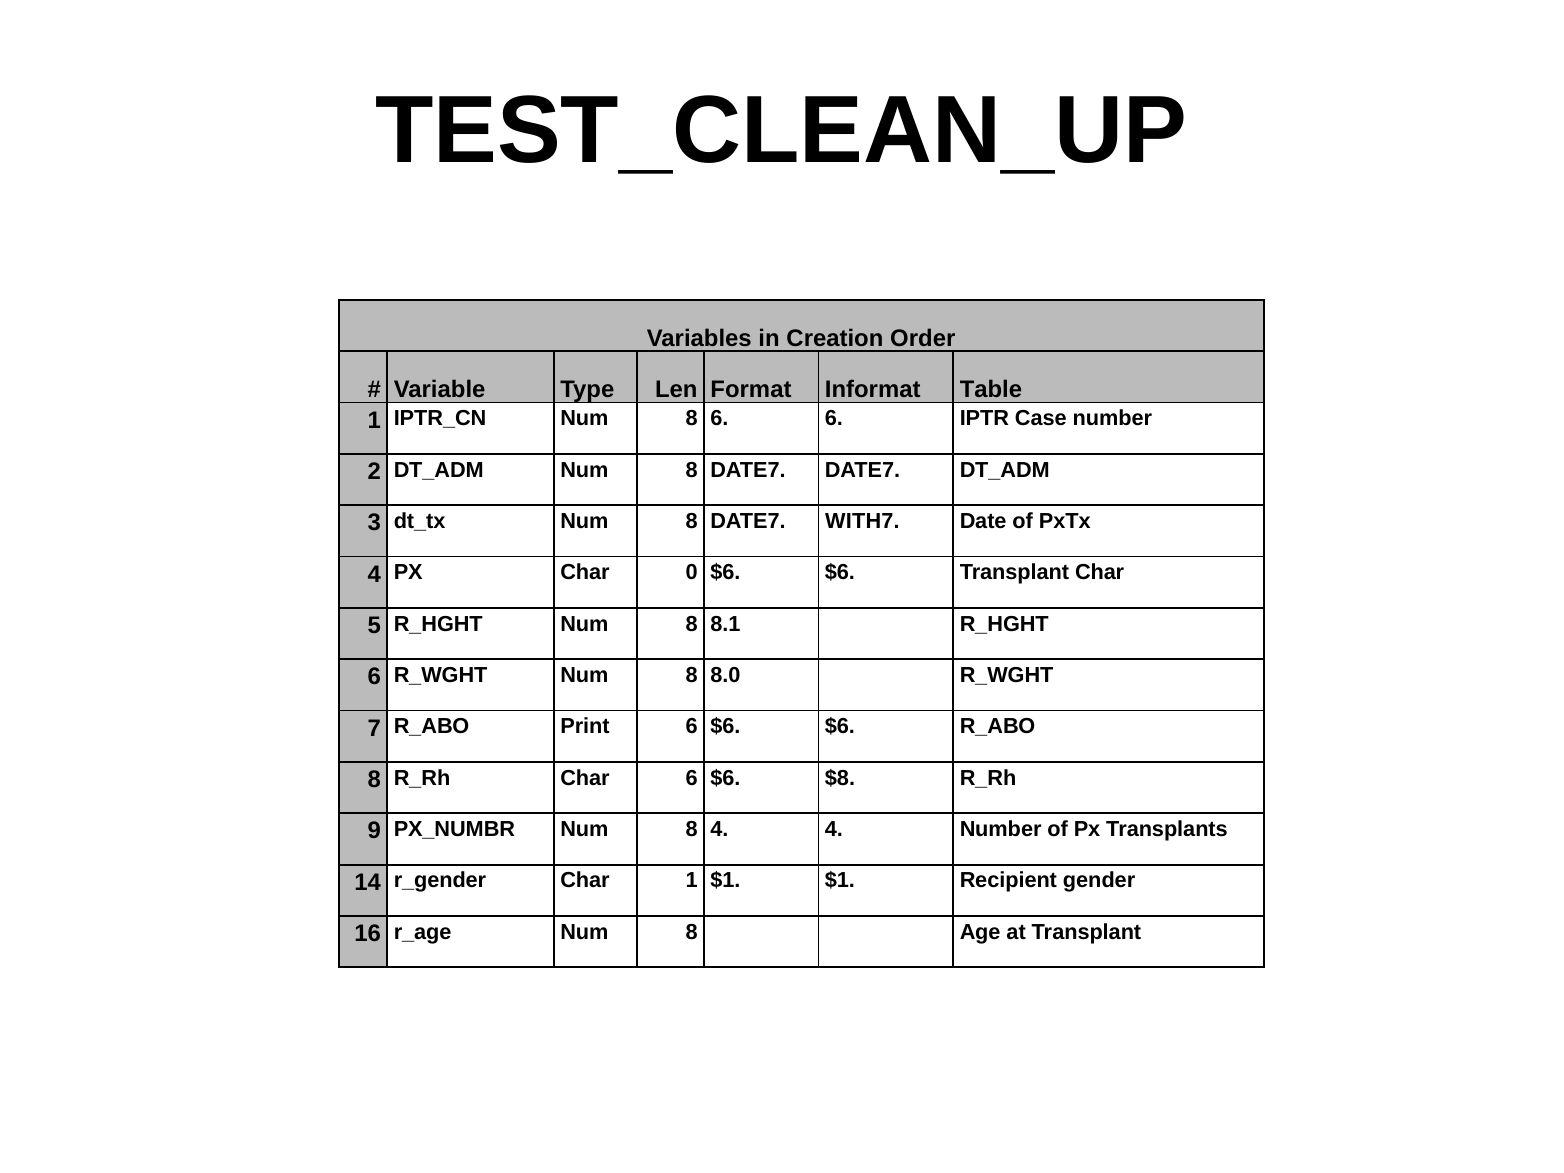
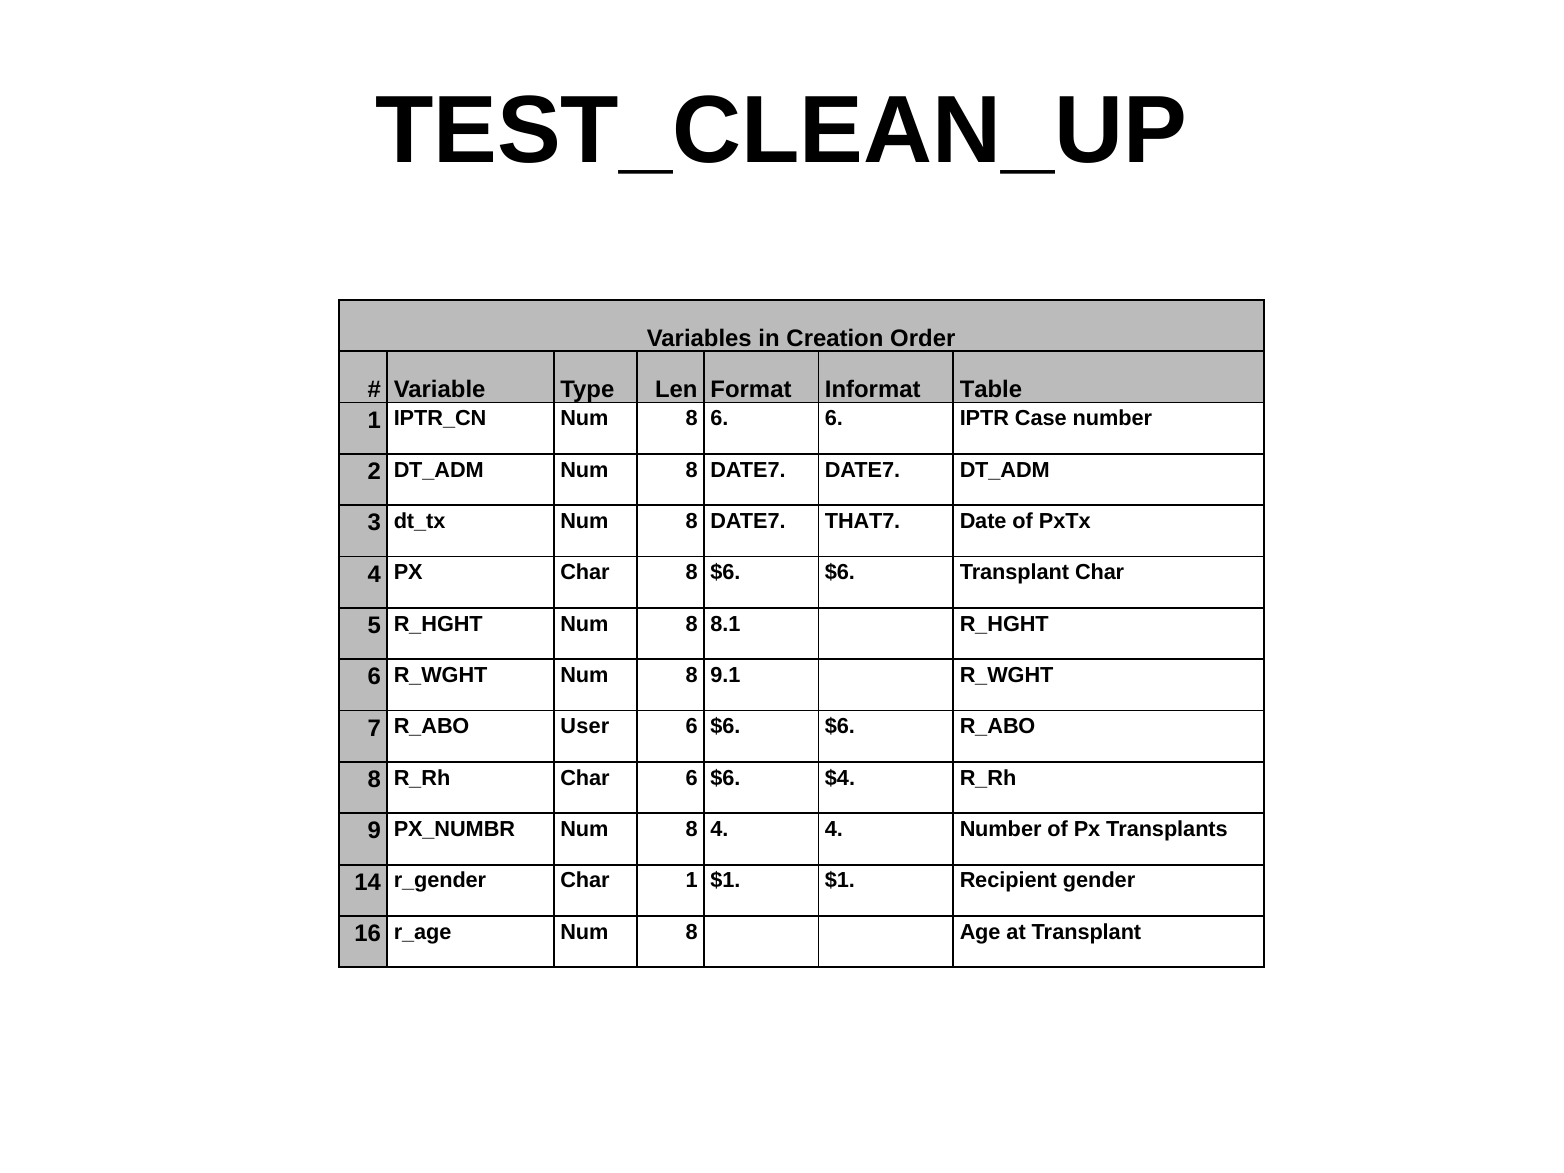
WITH7: WITH7 -> THAT7
Char 0: 0 -> 8
8.0: 8.0 -> 9.1
Print: Print -> User
$8: $8 -> $4
